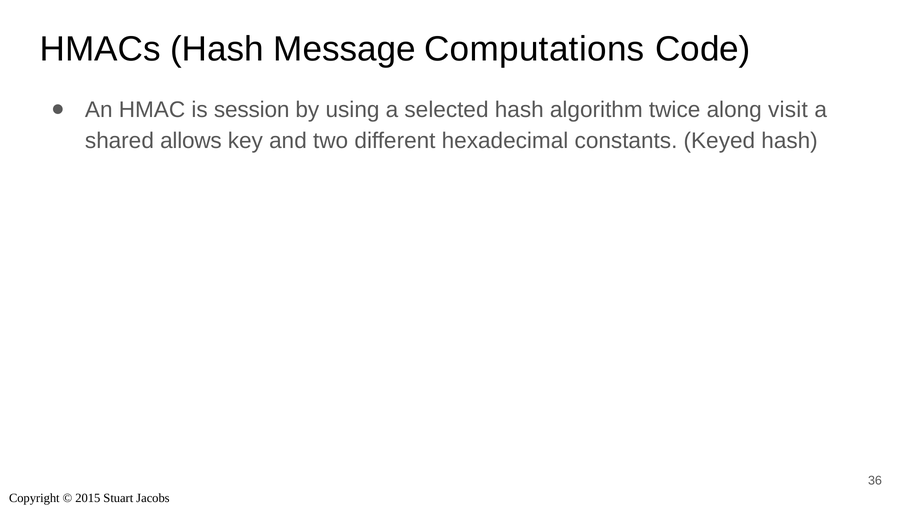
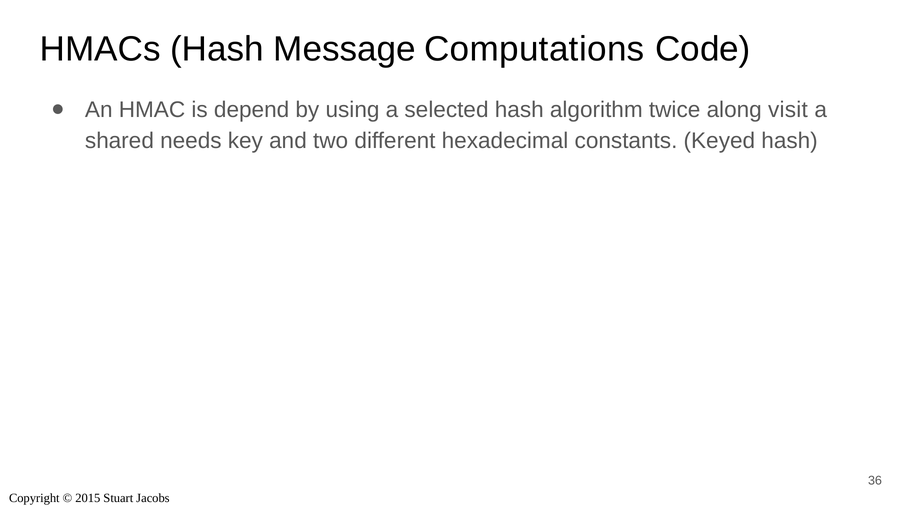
session: session -> depend
allows: allows -> needs
